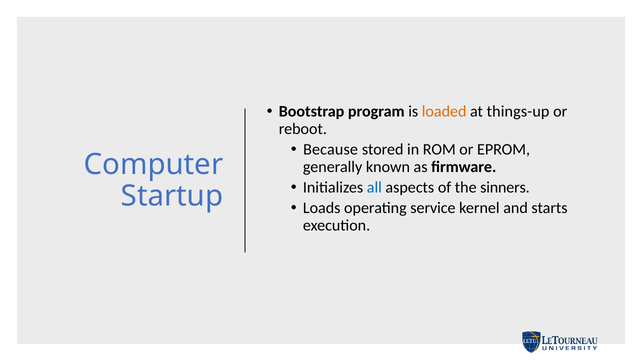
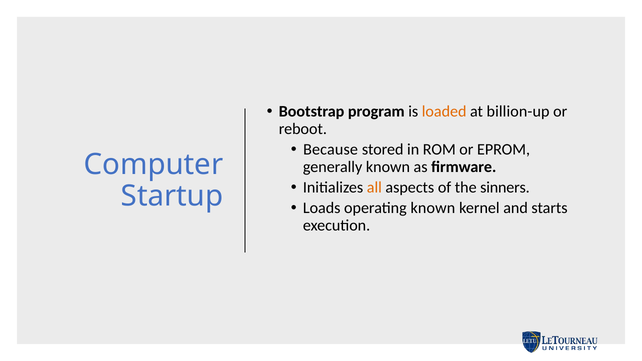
things-up: things-up -> billion-up
all colour: blue -> orange
operating service: service -> known
